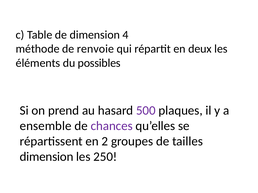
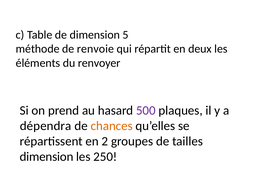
4: 4 -> 5
possibles: possibles -> renvoyer
ensemble: ensemble -> dépendra
chances colour: purple -> orange
